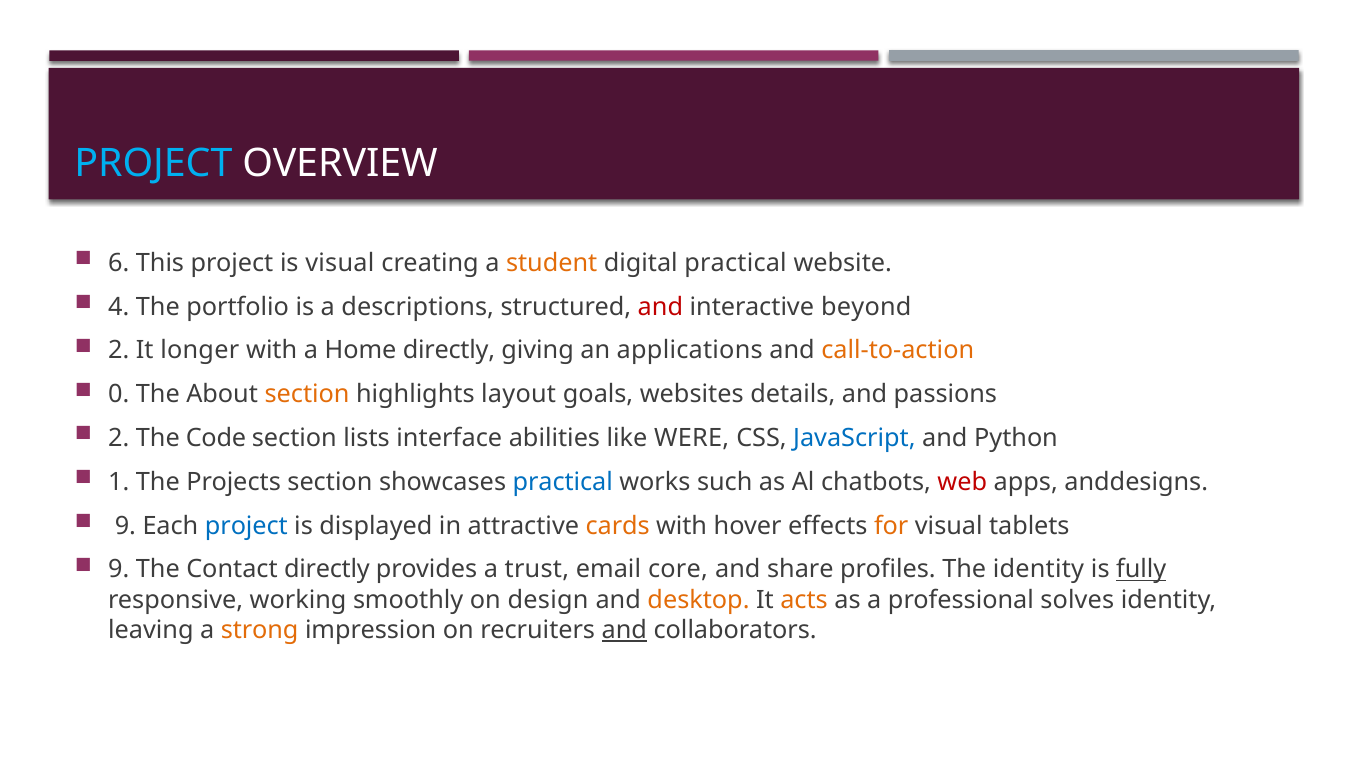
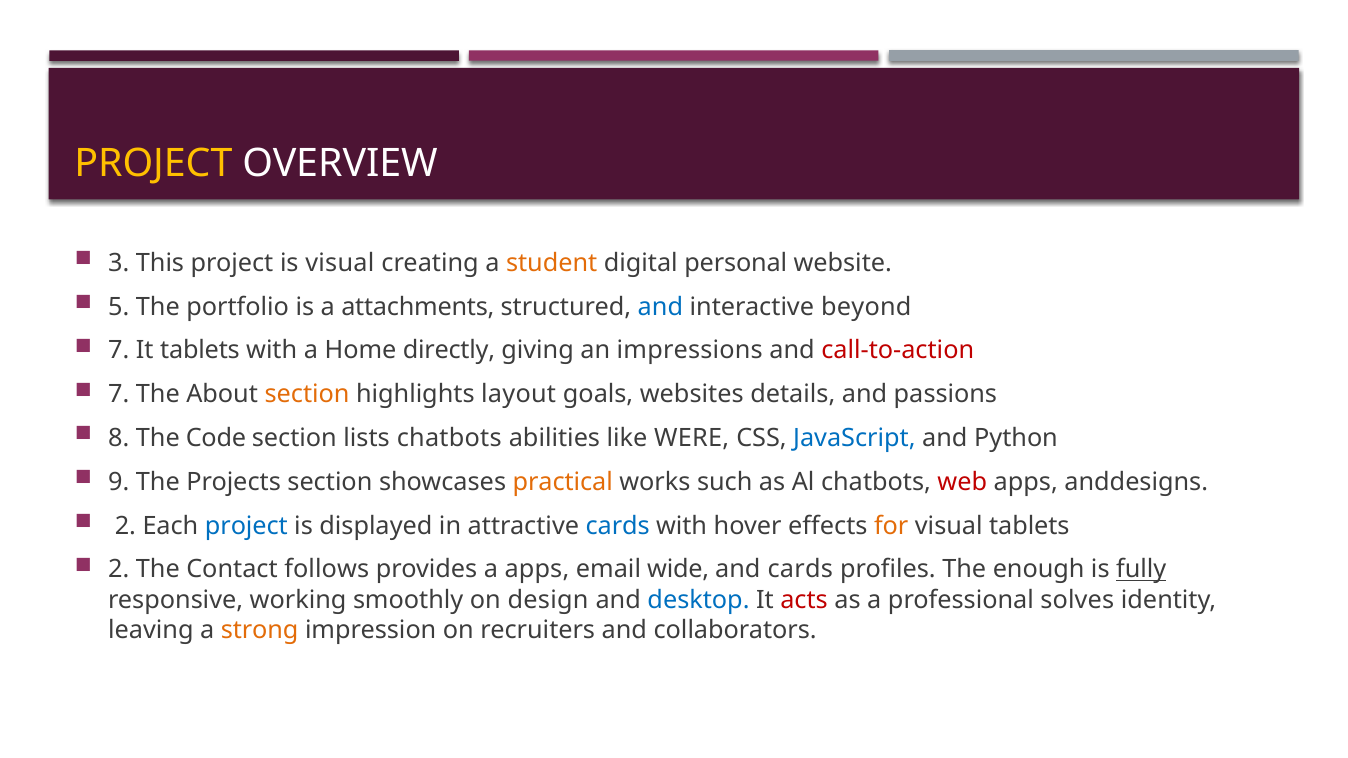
PROJECT at (153, 164) colour: light blue -> yellow
6: 6 -> 3
digital practical: practical -> personal
4: 4 -> 5
descriptions: descriptions -> attachments
and at (660, 307) colour: red -> blue
2 at (119, 351): 2 -> 7
It longer: longer -> tablets
applications: applications -> impressions
call-to-action colour: orange -> red
0 at (119, 395): 0 -> 7
2 at (119, 438): 2 -> 8
lists interface: interface -> chatbots
1: 1 -> 9
practical at (563, 482) colour: blue -> orange
9 at (125, 526): 9 -> 2
cards at (618, 526) colour: orange -> blue
9 at (119, 570): 9 -> 2
Contact directly: directly -> follows
a trust: trust -> apps
core: core -> wide
and share: share -> cards
The identity: identity -> enough
desktop colour: orange -> blue
acts colour: orange -> red
and at (624, 630) underline: present -> none
